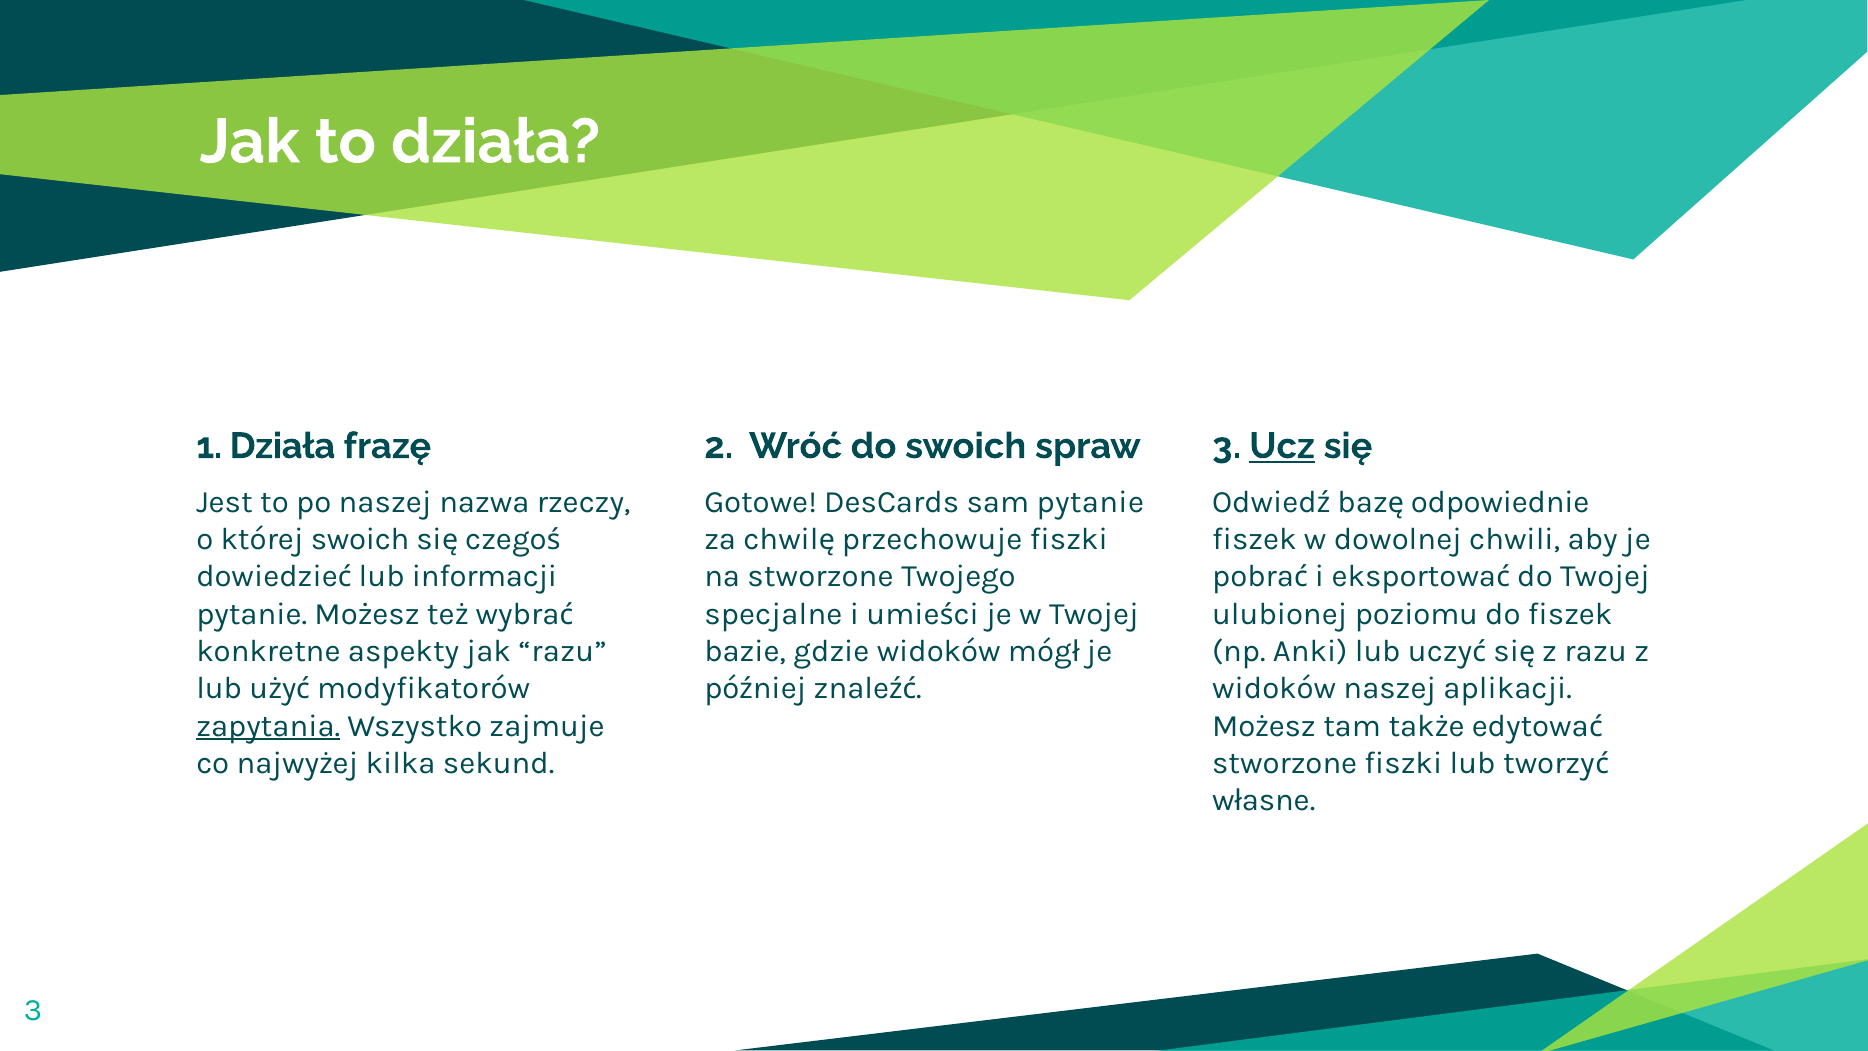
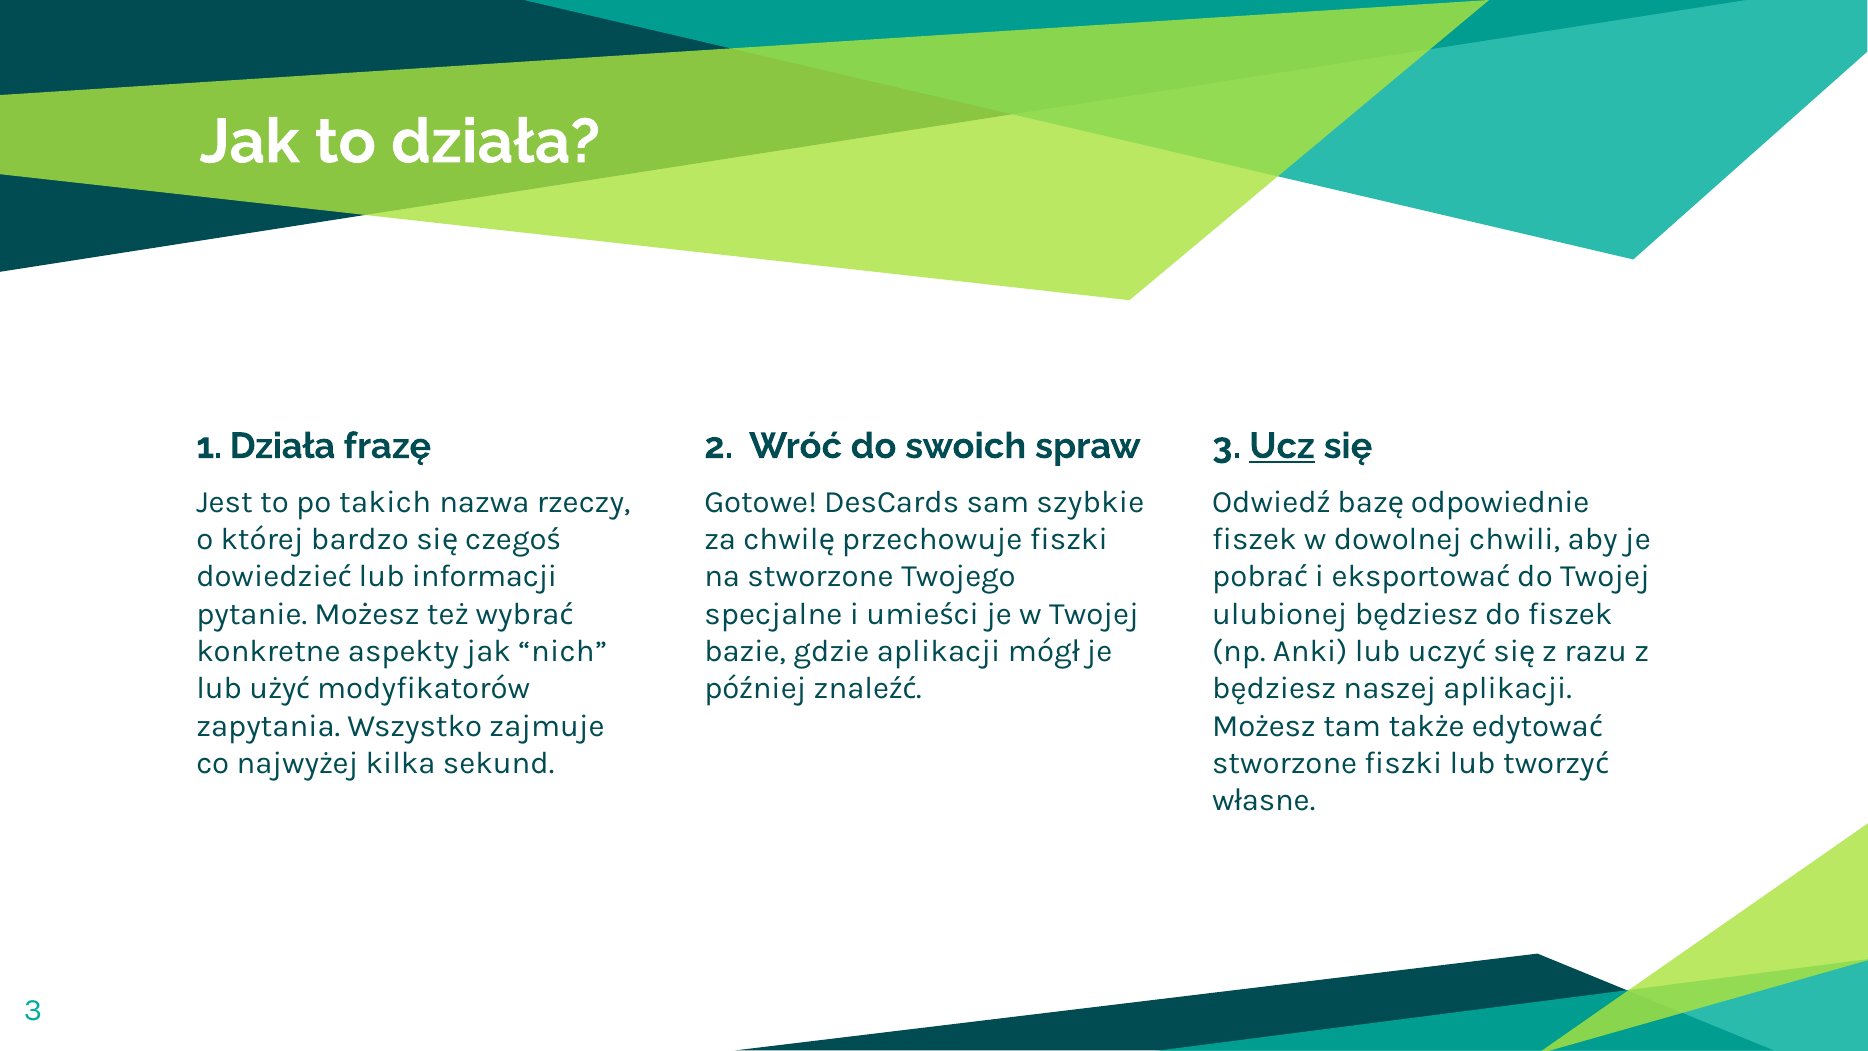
po naszej: naszej -> takich
sam pytanie: pytanie -> szybkie
której swoich: swoich -> bardzo
ulubionej poziomu: poziomu -> będziesz
jak razu: razu -> nich
gdzie widoków: widoków -> aplikacji
widoków at (1274, 688): widoków -> będziesz
zapytania underline: present -> none
